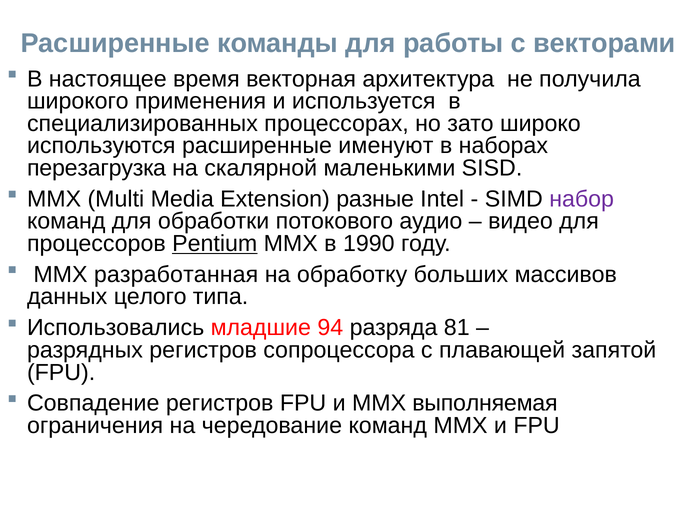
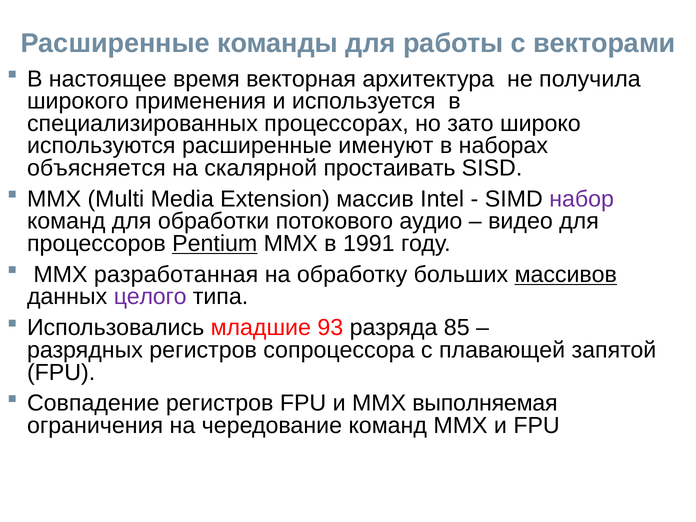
перезагрузка: перезагрузка -> объясняется
маленькими: маленькими -> простаивать
разные: разные -> массив
1990: 1990 -> 1991
массивов underline: none -> present
целого colour: black -> purple
94: 94 -> 93
81: 81 -> 85
